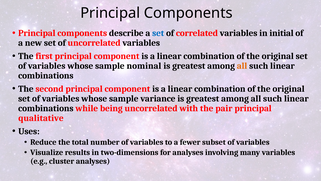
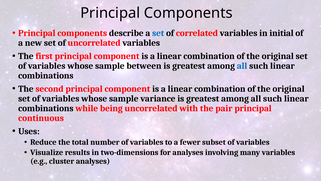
nominal: nominal -> between
all at (242, 66) colour: orange -> blue
qualitative: qualitative -> continuous
